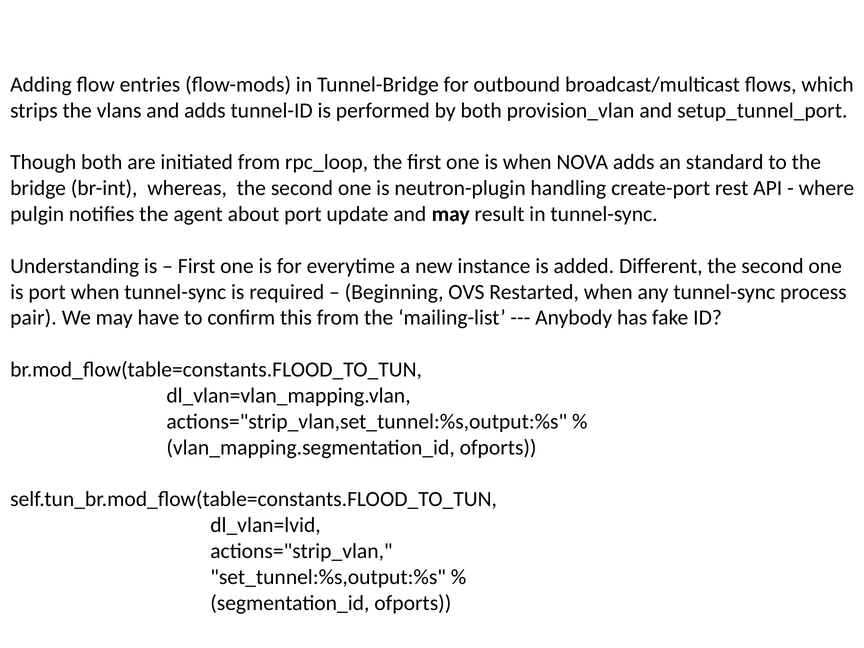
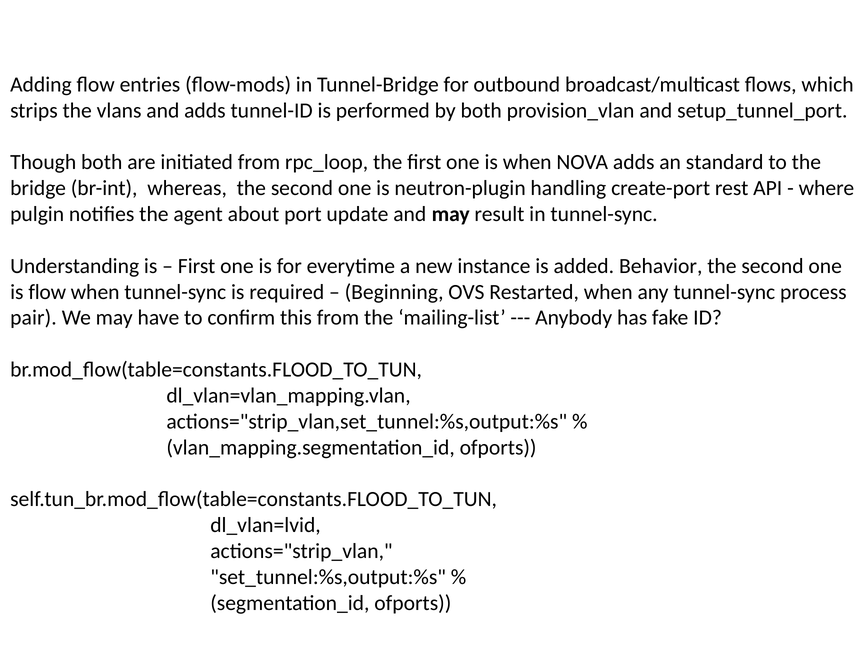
Different: Different -> Behavior
is port: port -> flow
